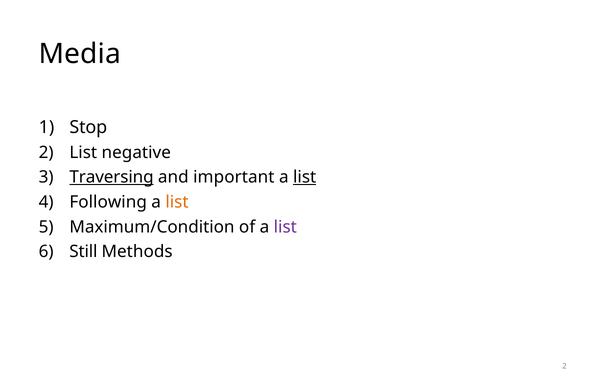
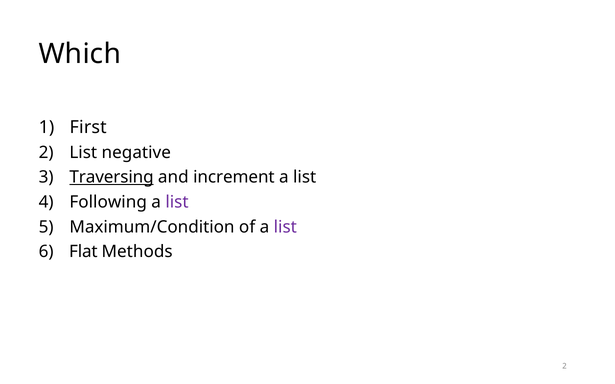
Media: Media -> Which
Stop: Stop -> First
important: important -> increment
list at (305, 177) underline: present -> none
list at (177, 202) colour: orange -> purple
Still: Still -> Flat
